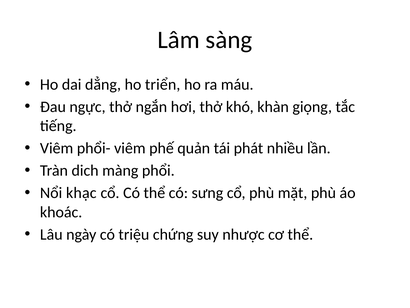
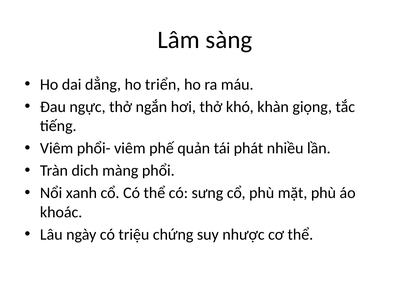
khạc: khạc -> xanh
